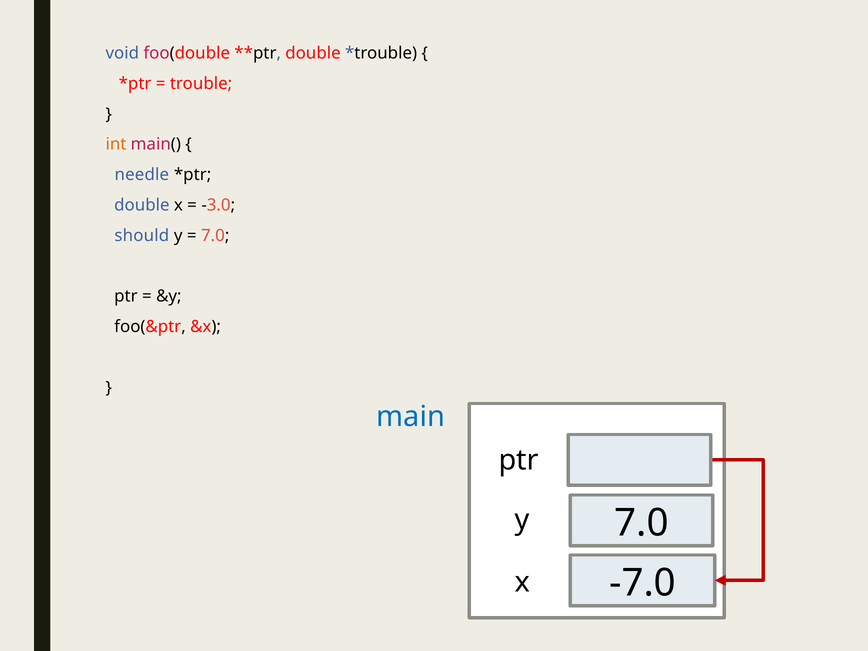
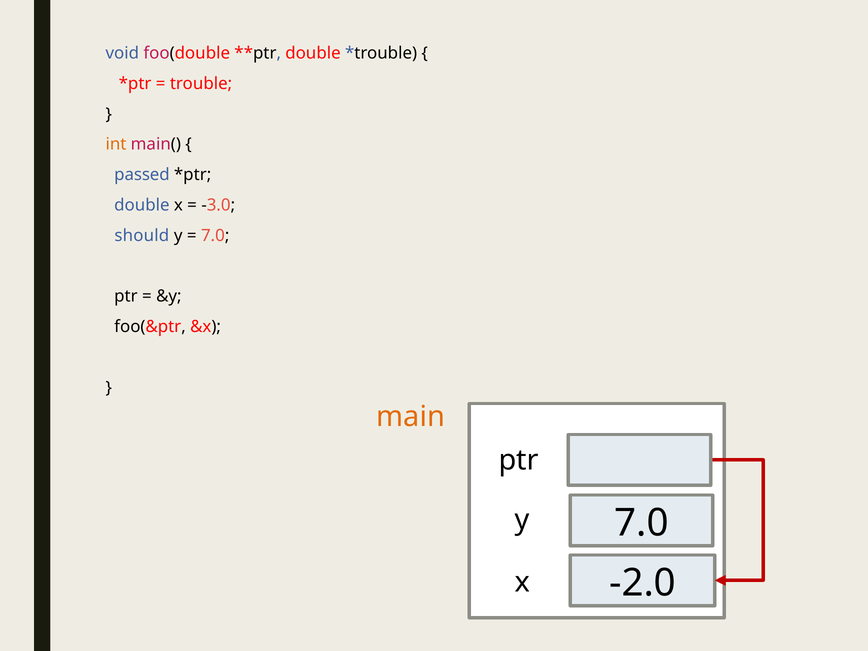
needle: needle -> passed
main colour: blue -> orange
-7.0: -7.0 -> -2.0
